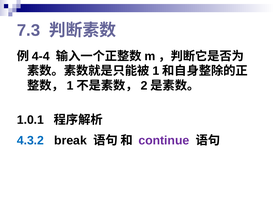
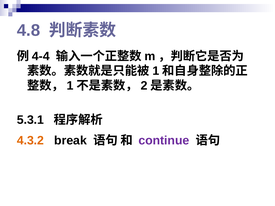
7.3: 7.3 -> 4.8
1.0.1: 1.0.1 -> 5.3.1
4.3.2 colour: blue -> orange
